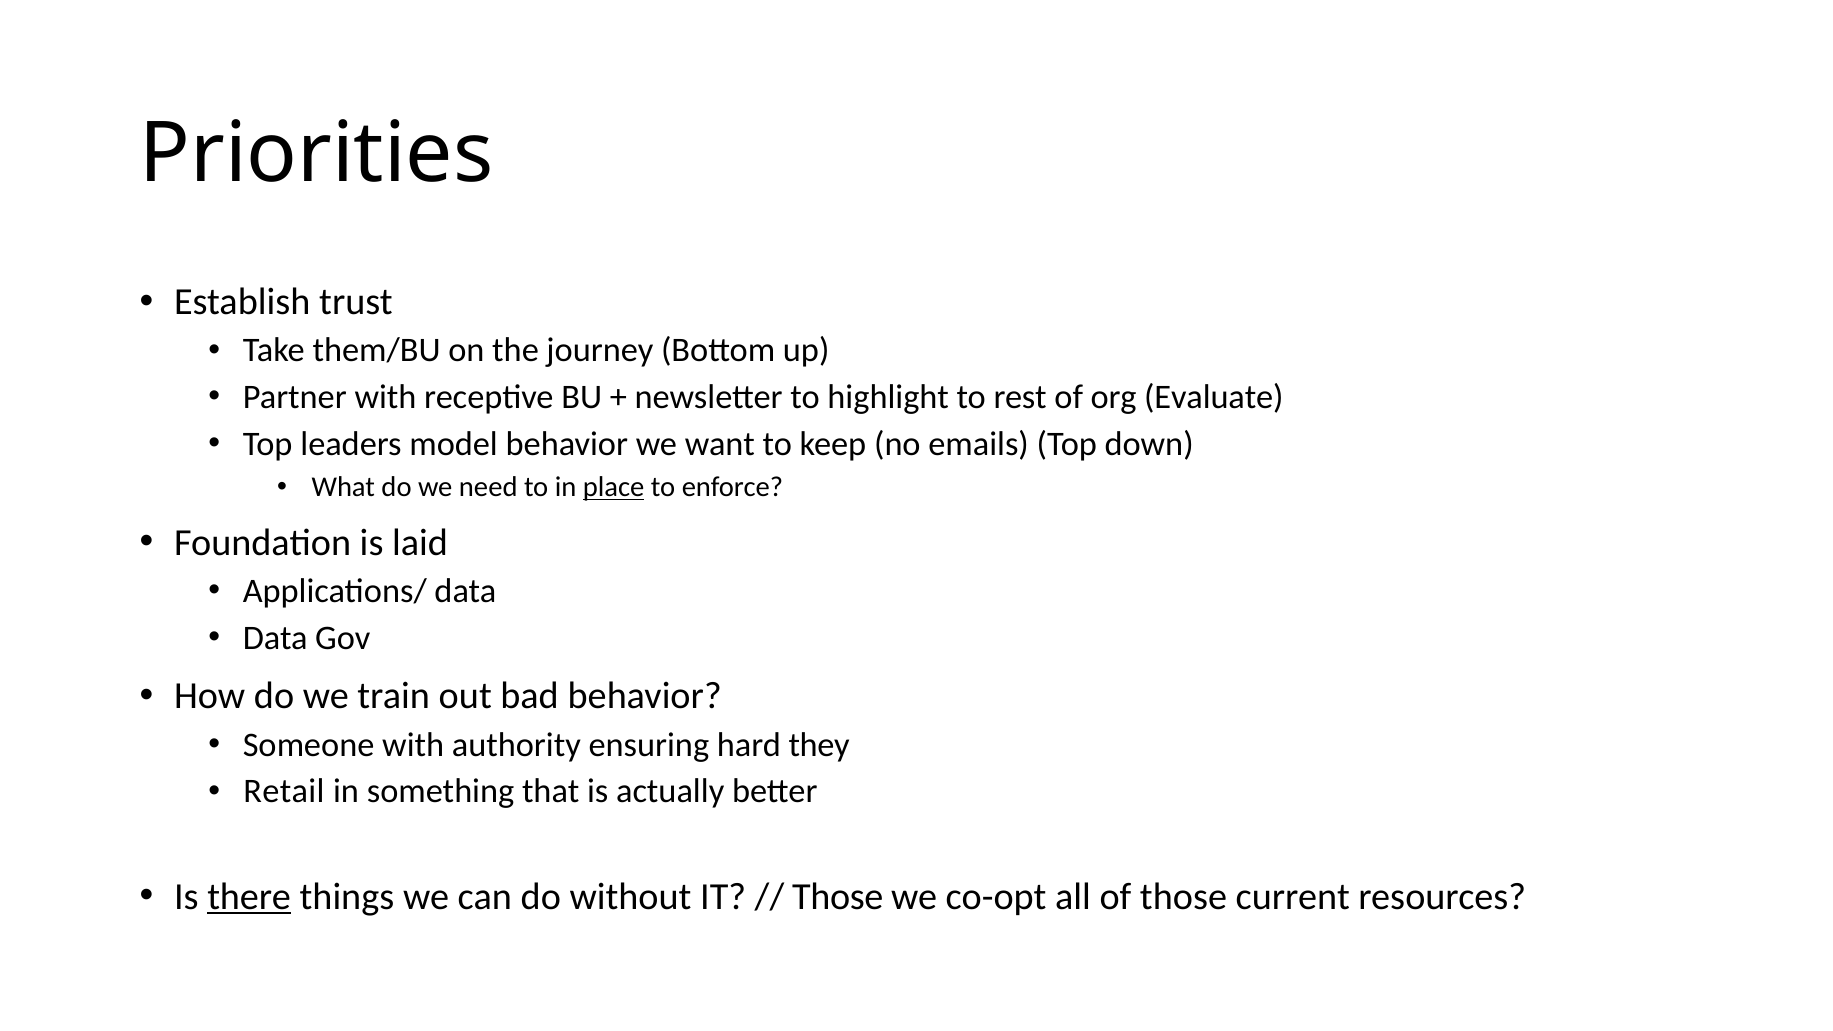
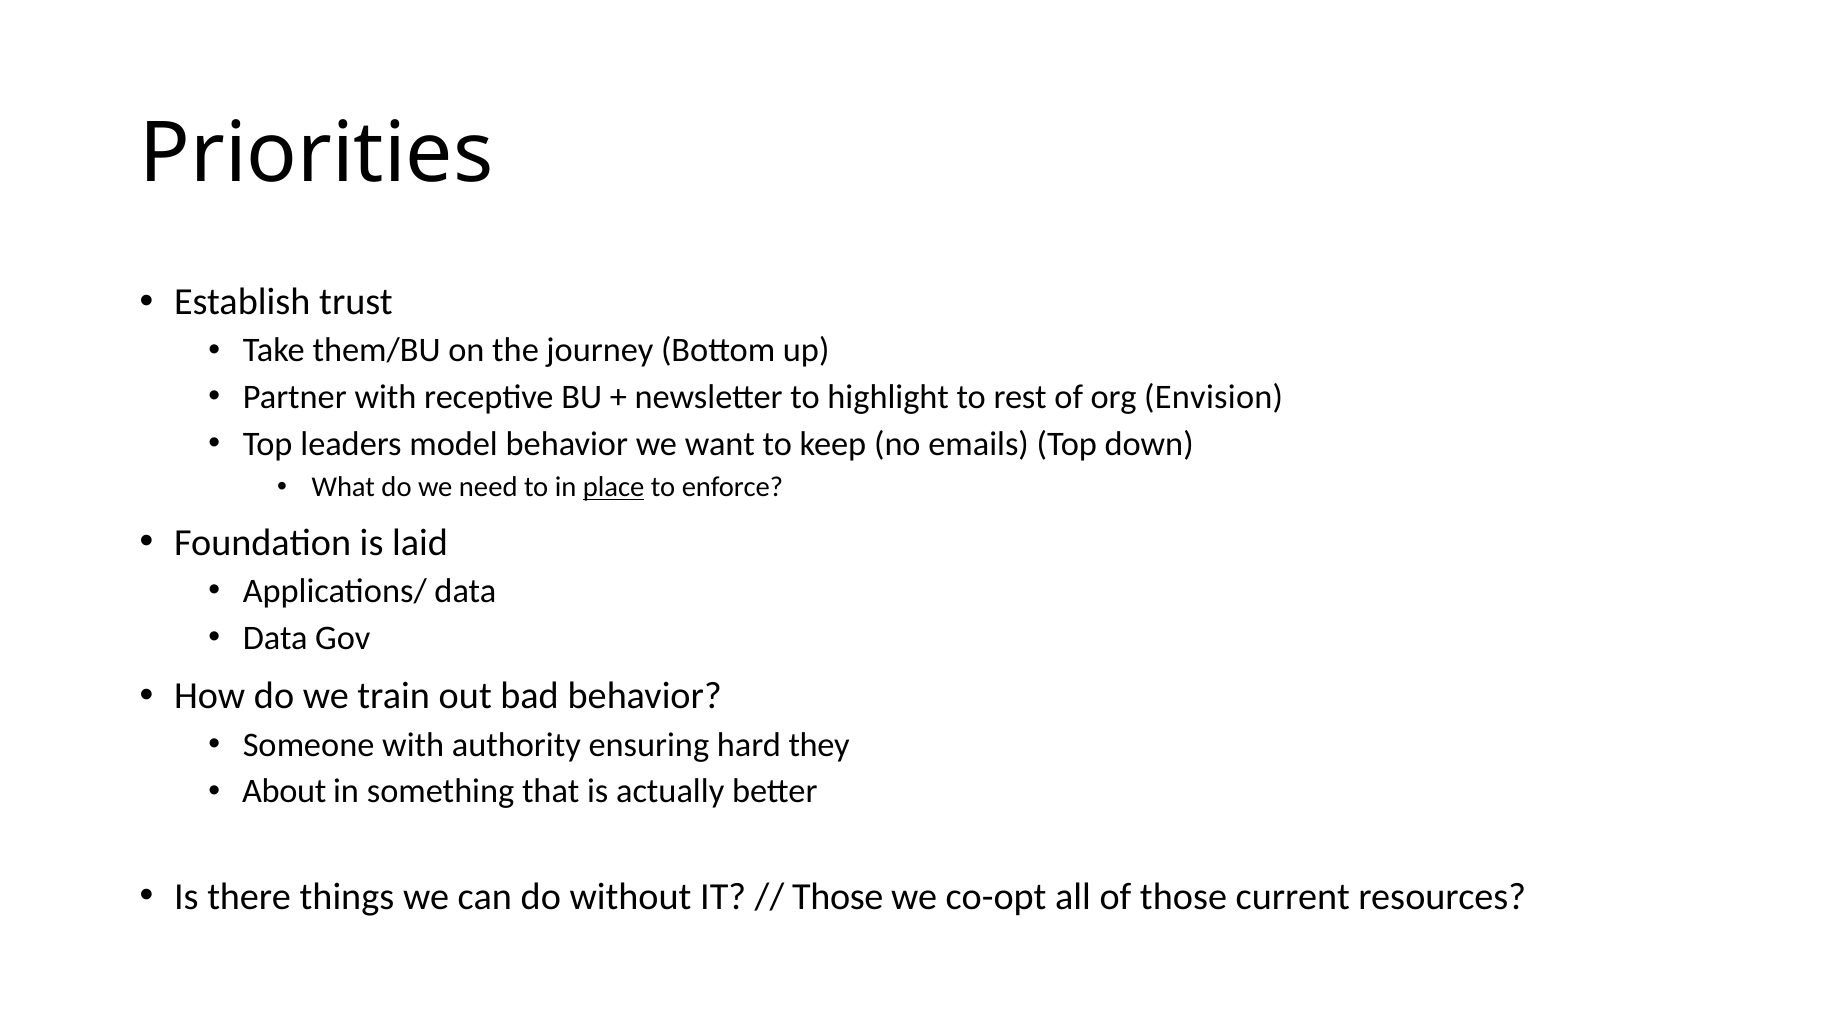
Evaluate: Evaluate -> Envision
Retail: Retail -> About
there underline: present -> none
